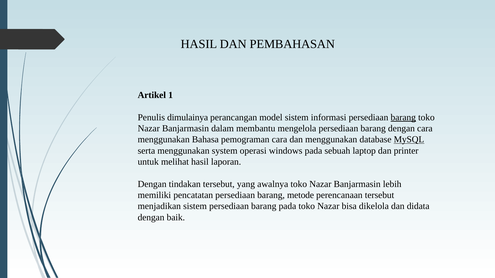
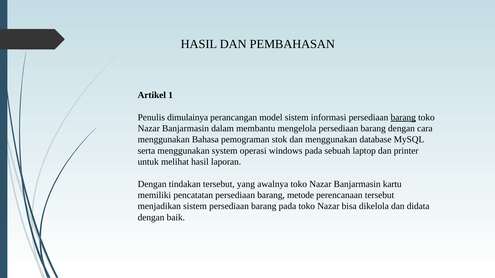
pemograman cara: cara -> stok
MySQL underline: present -> none
lebih: lebih -> kartu
